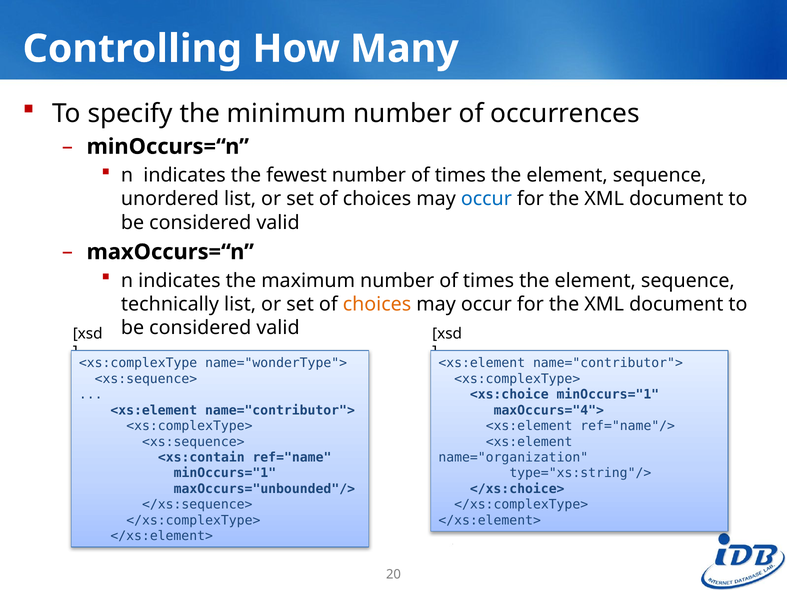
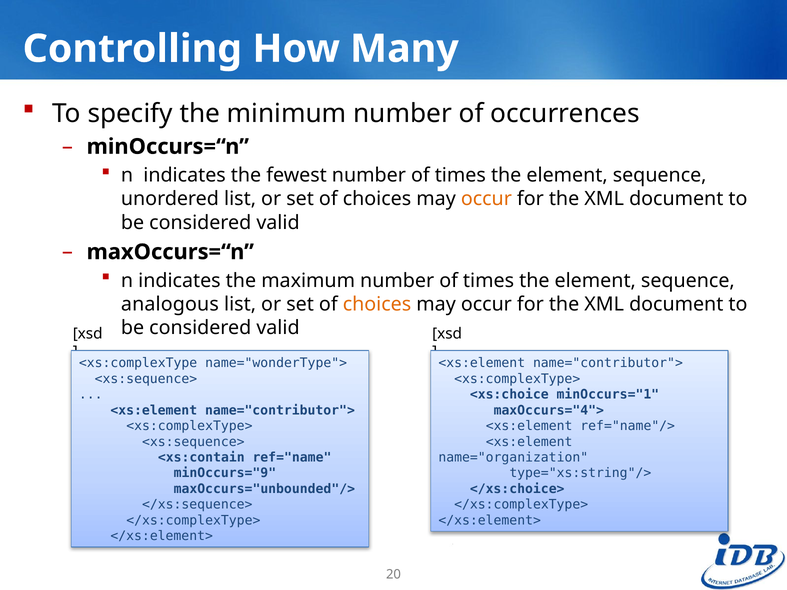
occur at (486, 199) colour: blue -> orange
technically: technically -> analogous
minOccurs="1 at (225, 473): minOccurs="1 -> minOccurs="9
